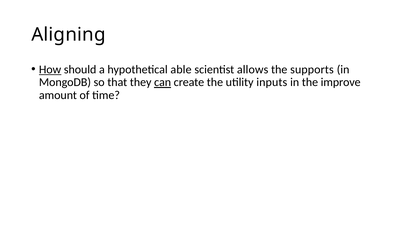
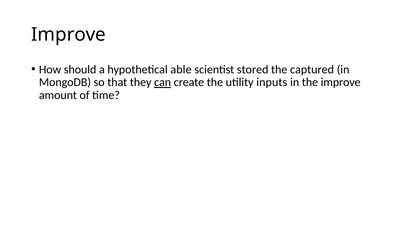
Aligning at (68, 34): Aligning -> Improve
How underline: present -> none
allows: allows -> stored
supports: supports -> captured
